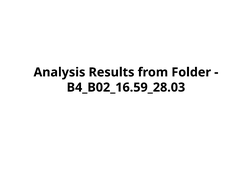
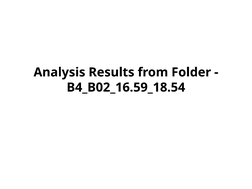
B4_B02_16.59_28.03: B4_B02_16.59_28.03 -> B4_B02_16.59_18.54
